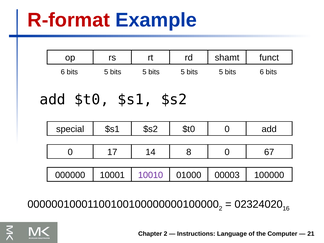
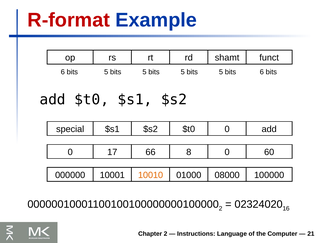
14: 14 -> 66
67: 67 -> 60
10010 colour: purple -> orange
00003: 00003 -> 08000
